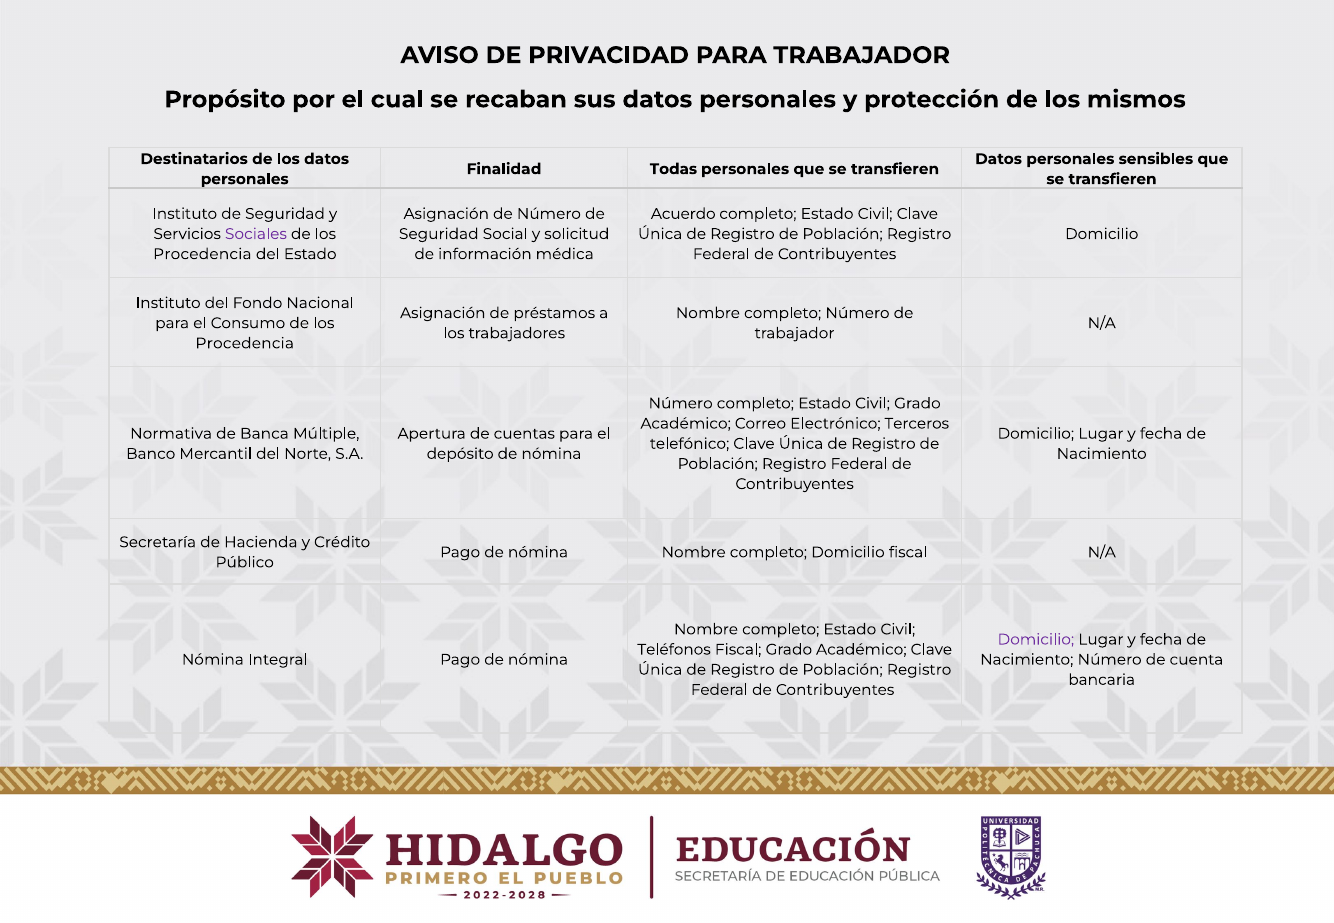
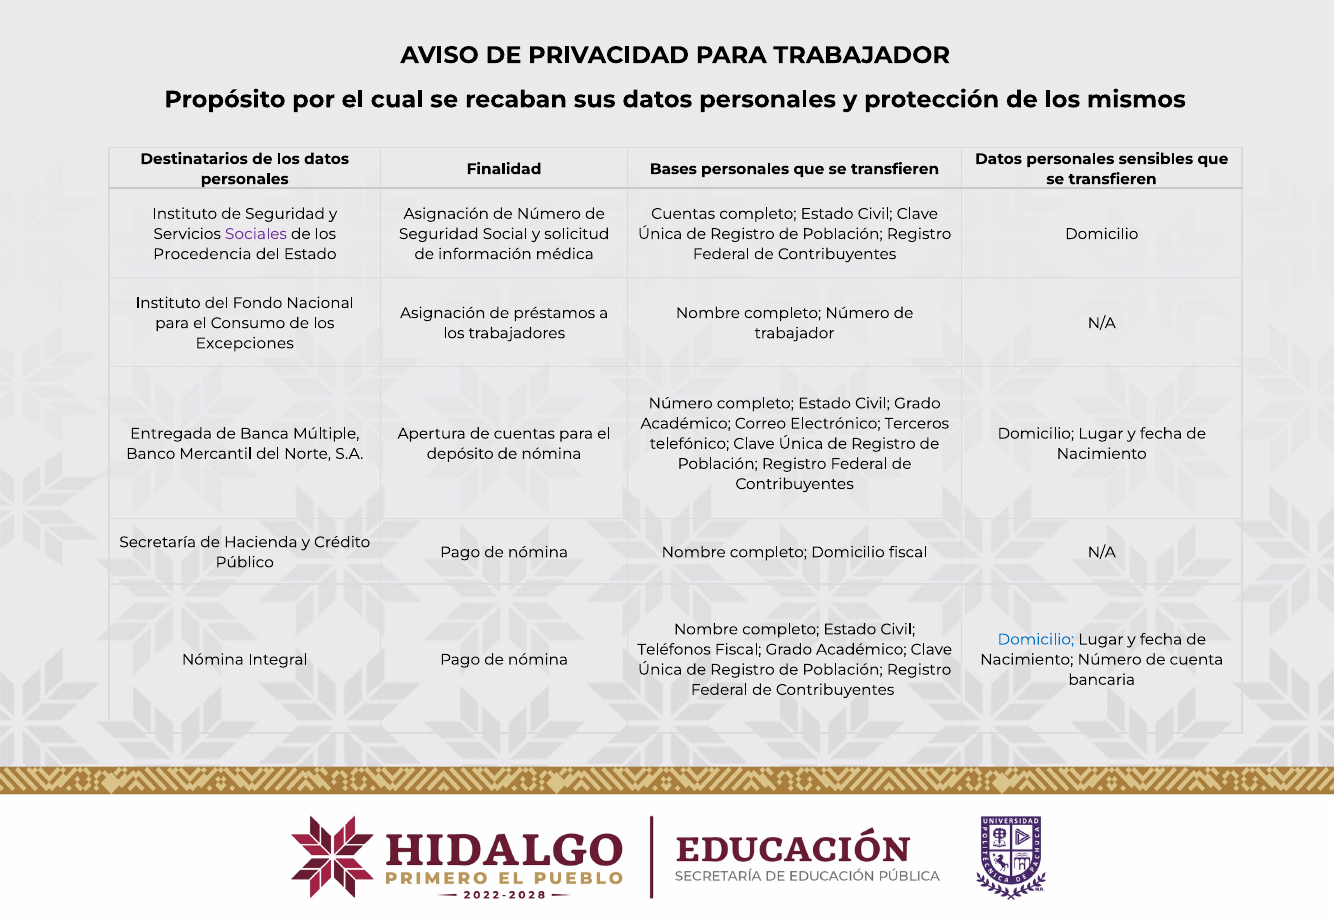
Todas: Todas -> Bases
Acuerdo at (683, 214): Acuerdo -> Cuentas
Procedencia at (245, 343): Procedencia -> Excepciones
Normativa: Normativa -> Entregada
Domicilio at (1036, 640) colour: purple -> blue
